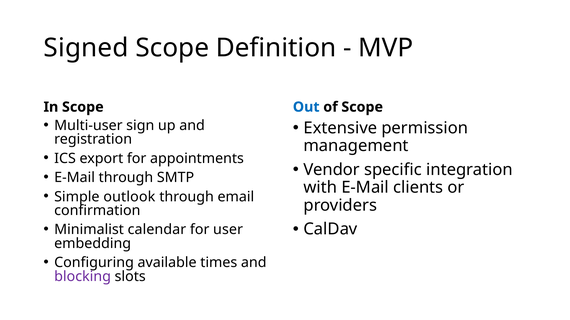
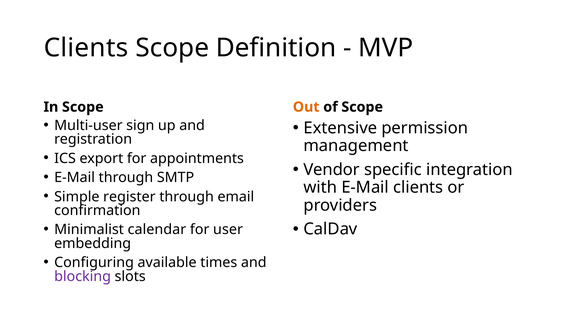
Signed at (86, 48): Signed -> Clients
Out colour: blue -> orange
outlook: outlook -> register
